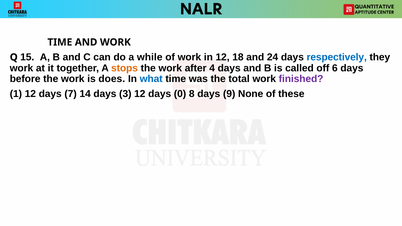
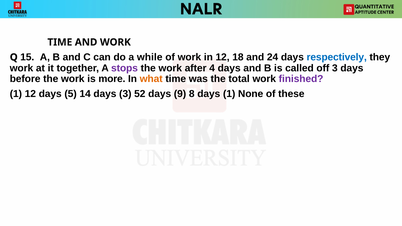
stops colour: orange -> purple
off 6: 6 -> 3
does: does -> more
what colour: blue -> orange
7: 7 -> 5
3 12: 12 -> 52
0: 0 -> 9
days 9: 9 -> 1
